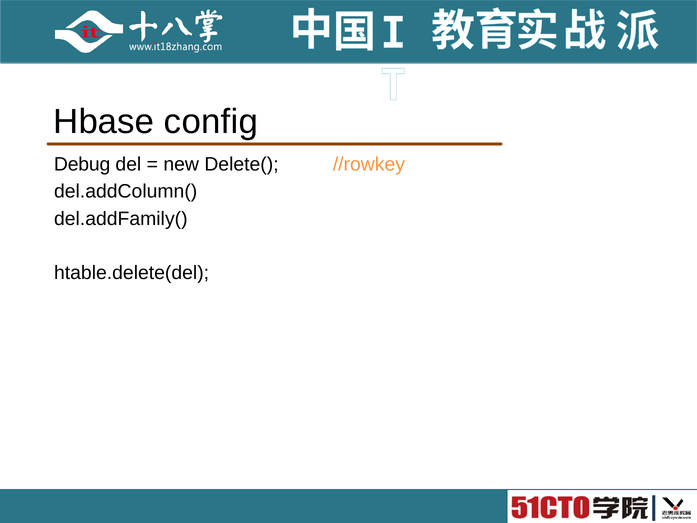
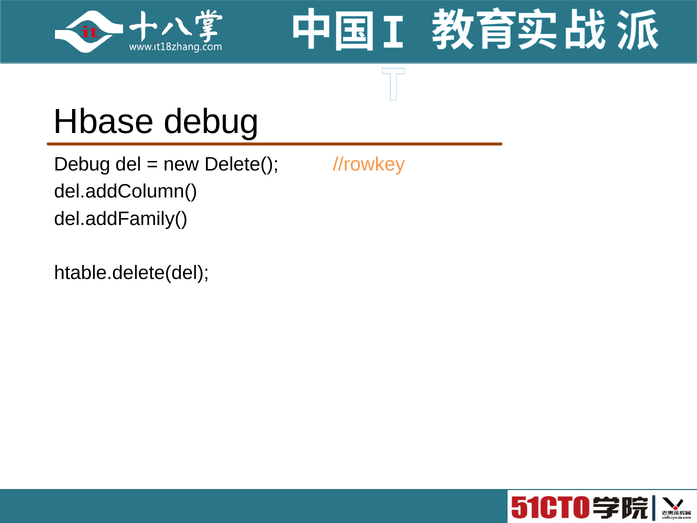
Hbase config: config -> debug
